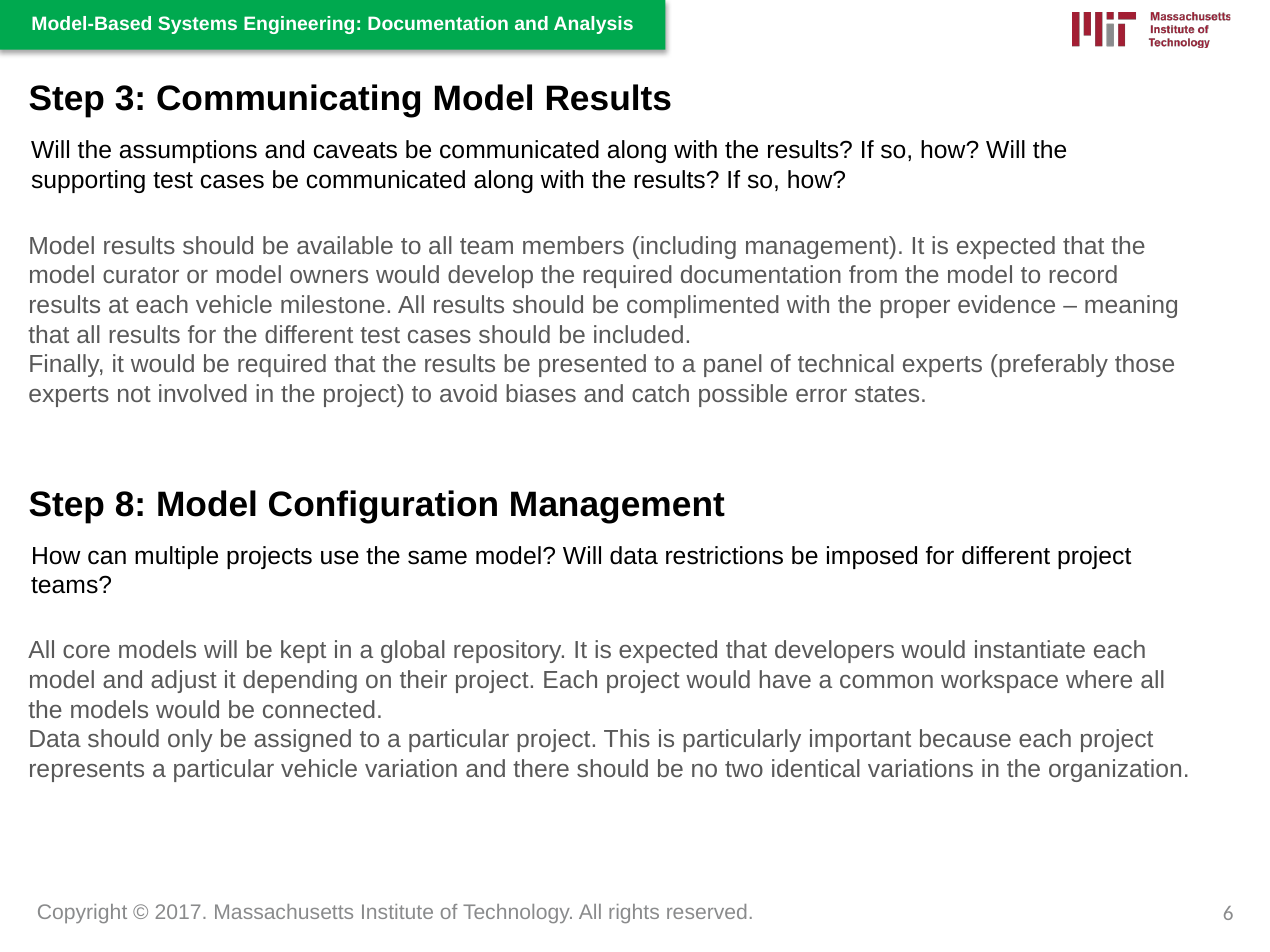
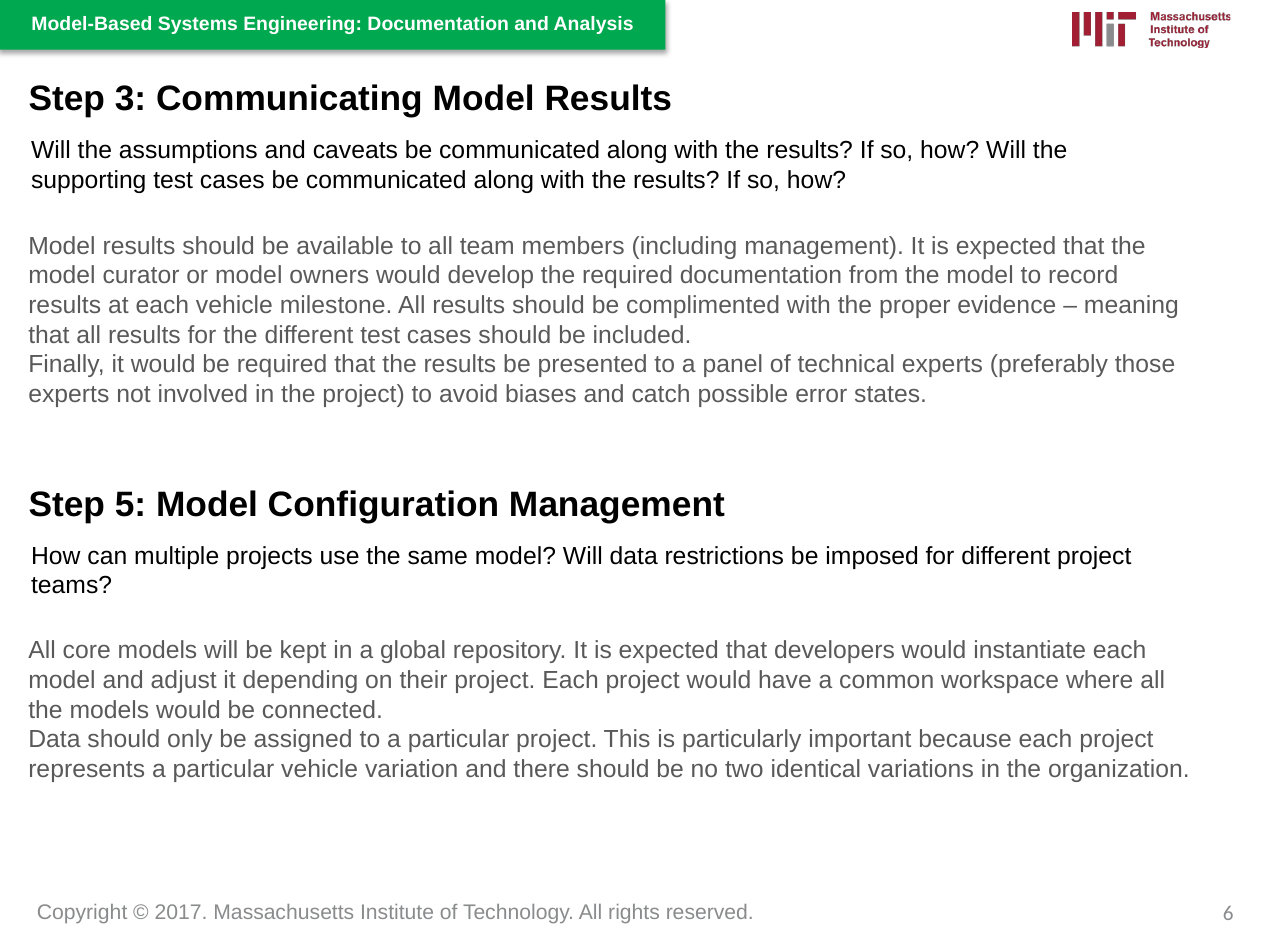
8: 8 -> 5
